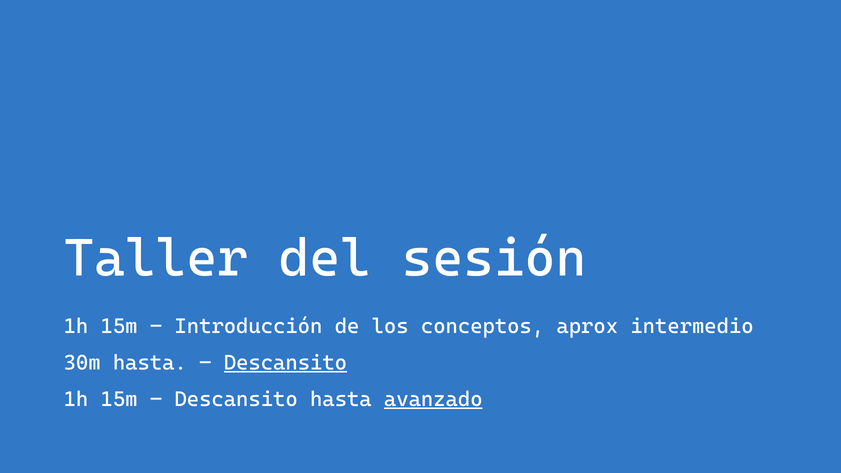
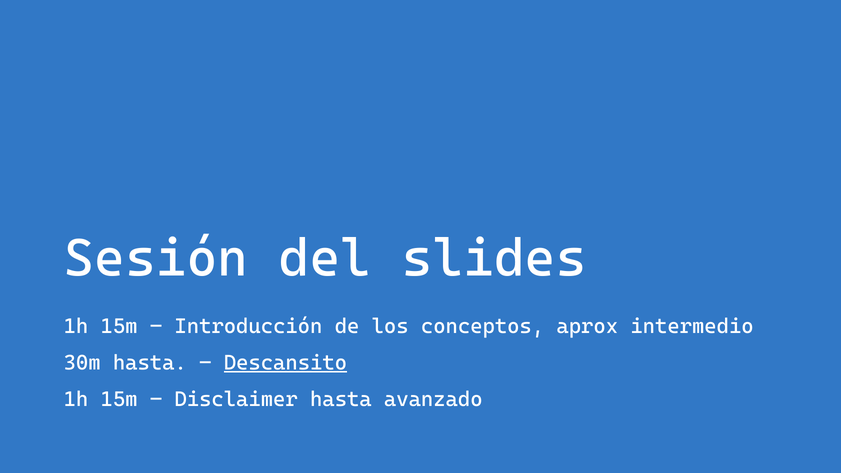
Taller: Taller -> Sesión
sesión: sesión -> slides
Descansito at (236, 399): Descansito -> Disclaimer
avanzado underline: present -> none
